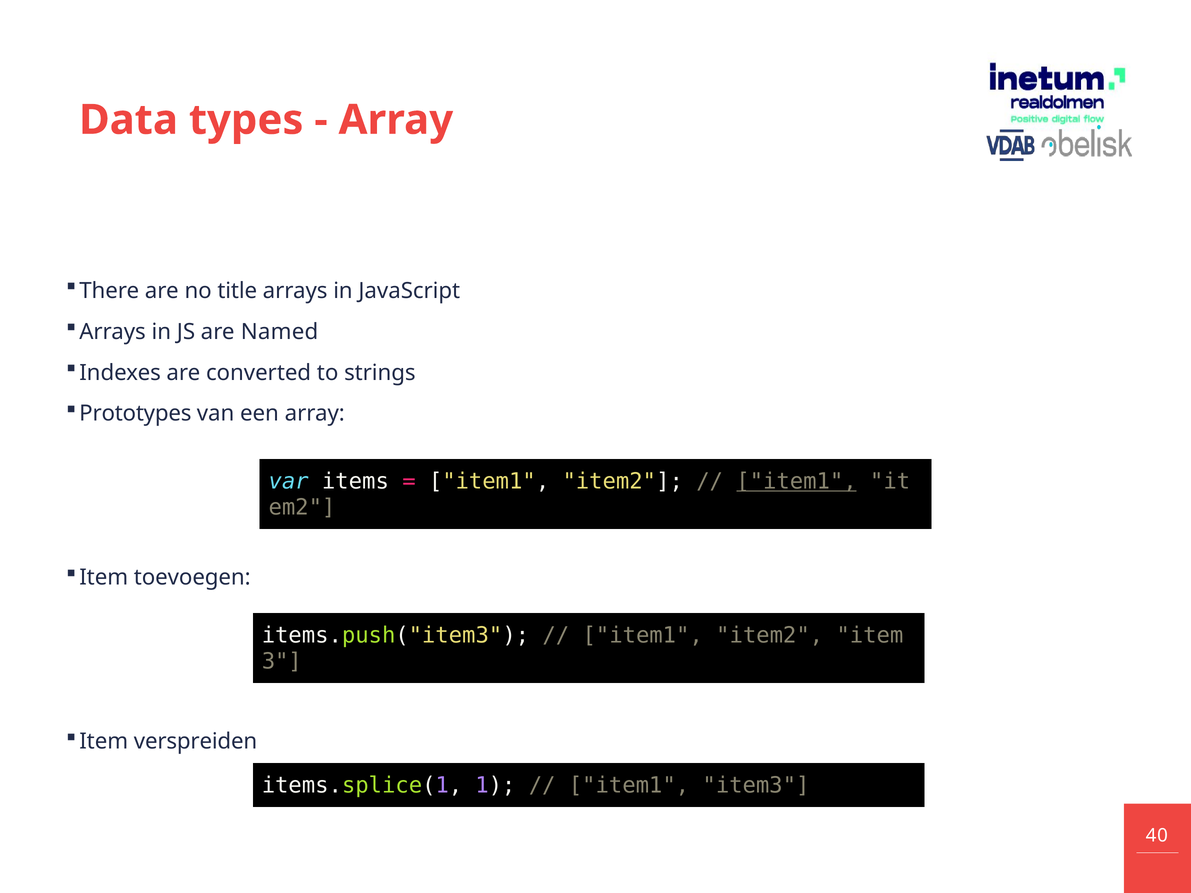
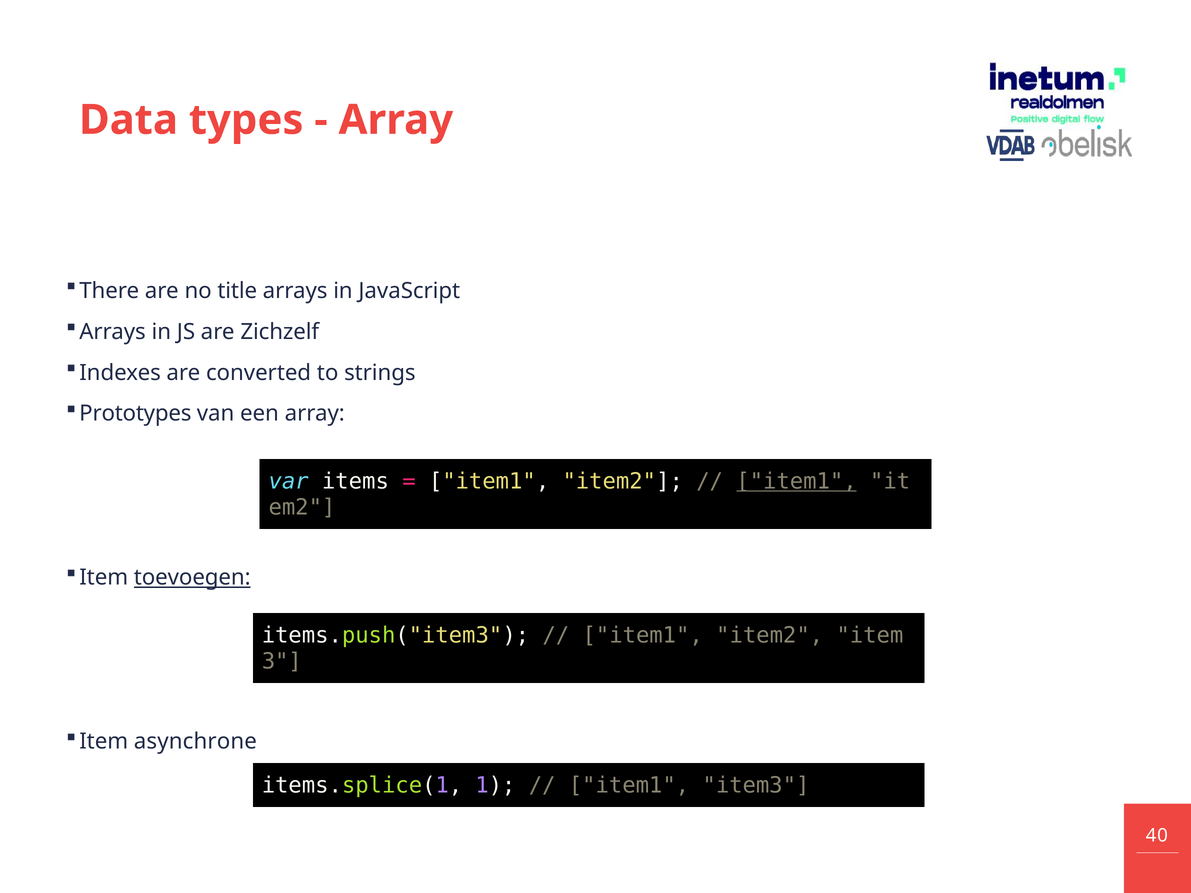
Named: Named -> Zichzelf
toevoegen underline: none -> present
verspreiden: verspreiden -> asynchrone
